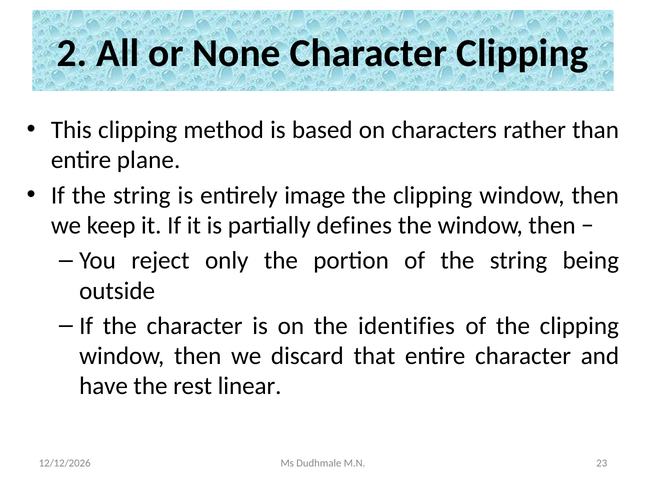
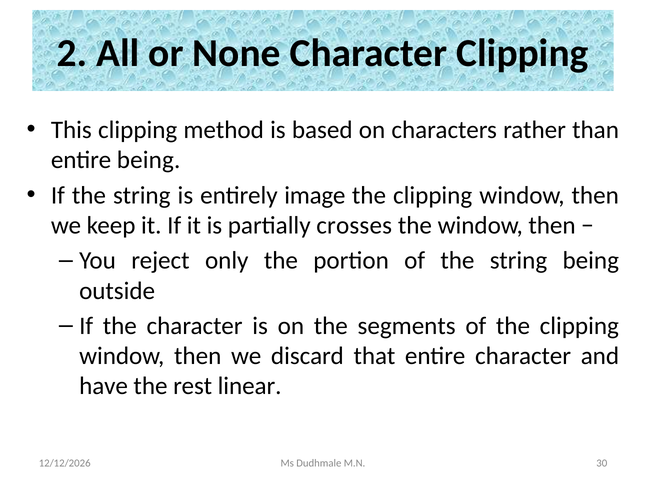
entire plane: plane -> being
defines: defines -> crosses
identifies: identifies -> segments
23: 23 -> 30
